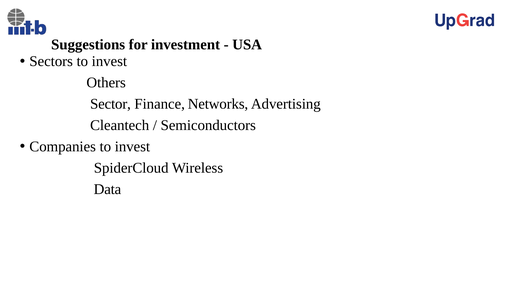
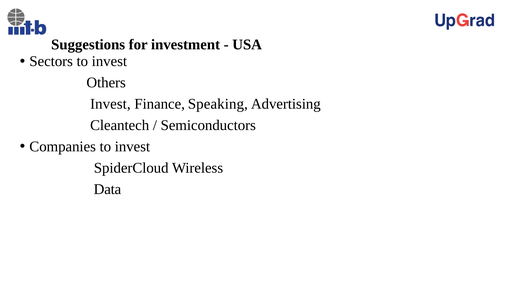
Sector at (110, 104): Sector -> Invest
Networks: Networks -> Speaking
